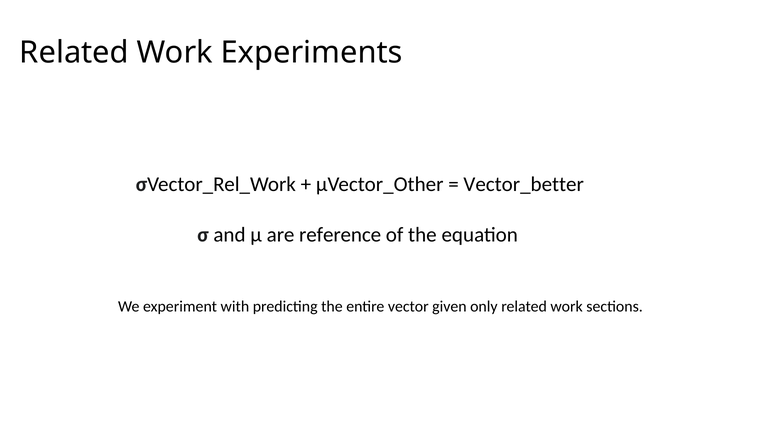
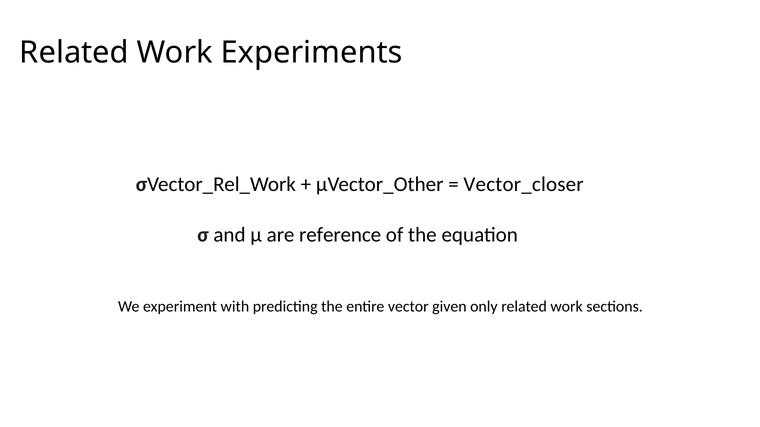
Vector_better: Vector_better -> Vector_closer
